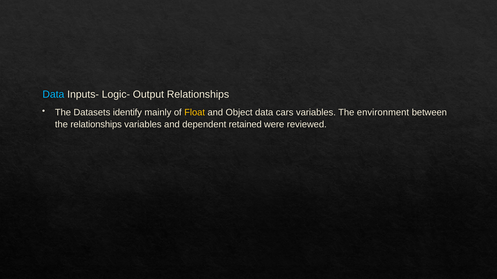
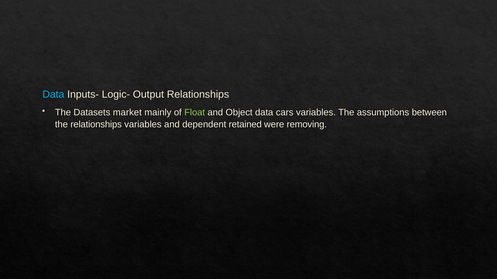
identify: identify -> market
Float colour: yellow -> light green
environment: environment -> assumptions
reviewed: reviewed -> removing
